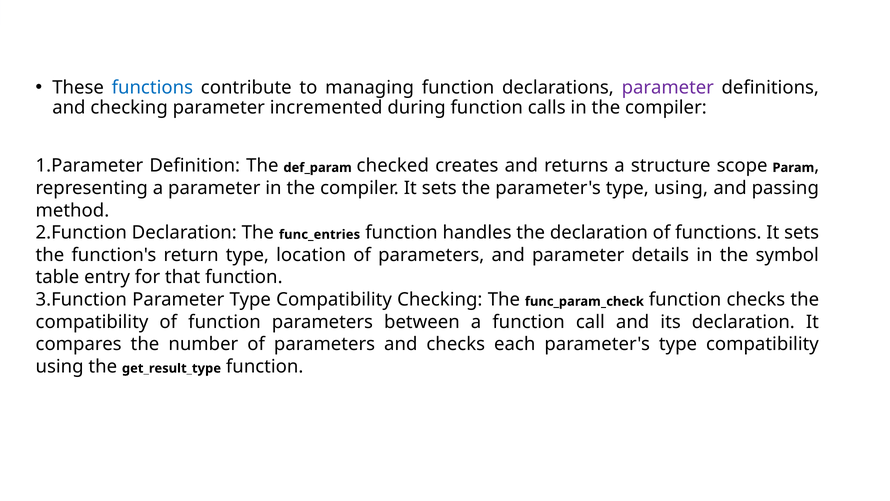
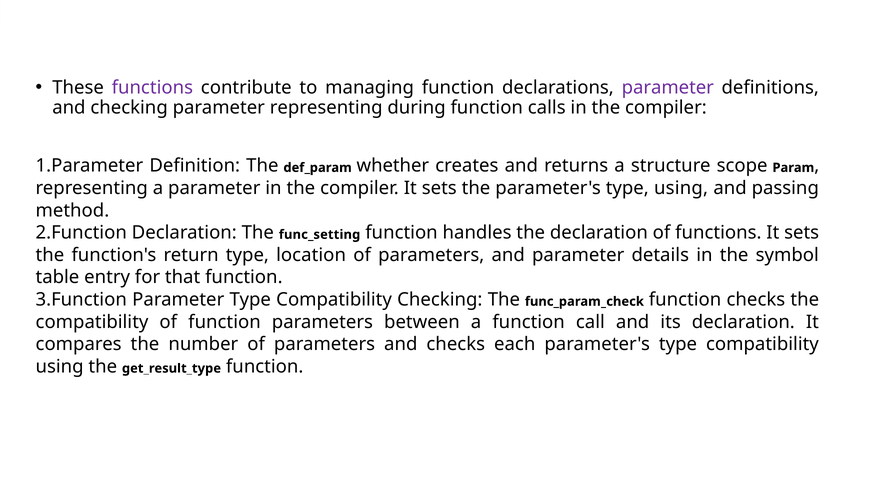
functions at (152, 87) colour: blue -> purple
parameter incremented: incremented -> representing
checked: checked -> whether
func_entries: func_entries -> func_setting
